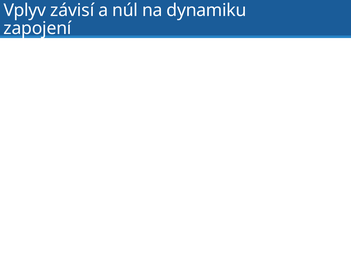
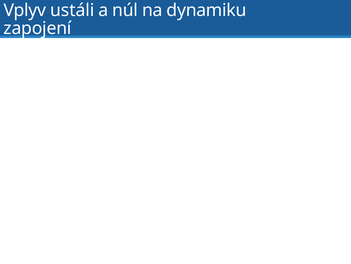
závisí: závisí -> ustáli
